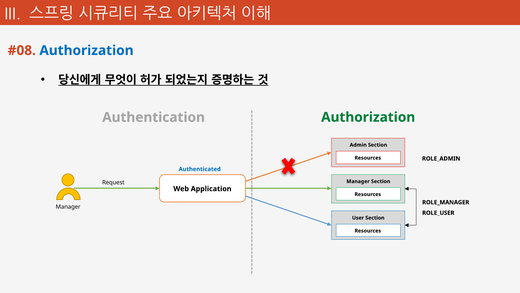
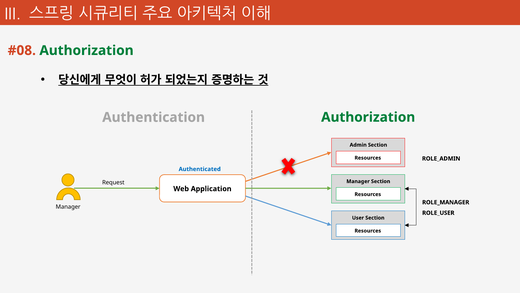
Authorization at (86, 50) colour: blue -> green
